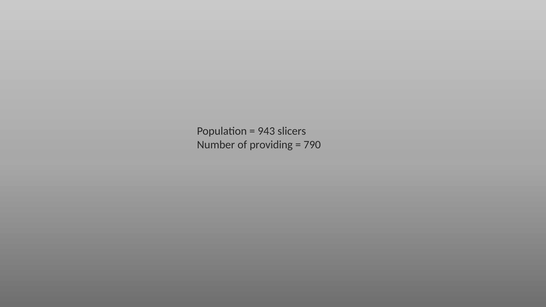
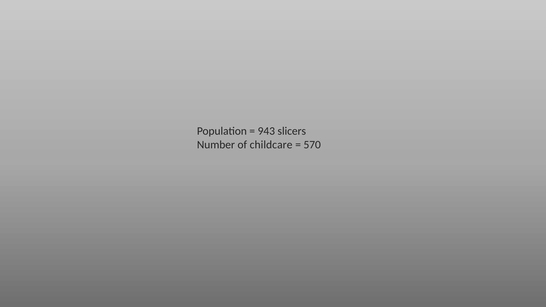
providing: providing -> childcare
790: 790 -> 570
